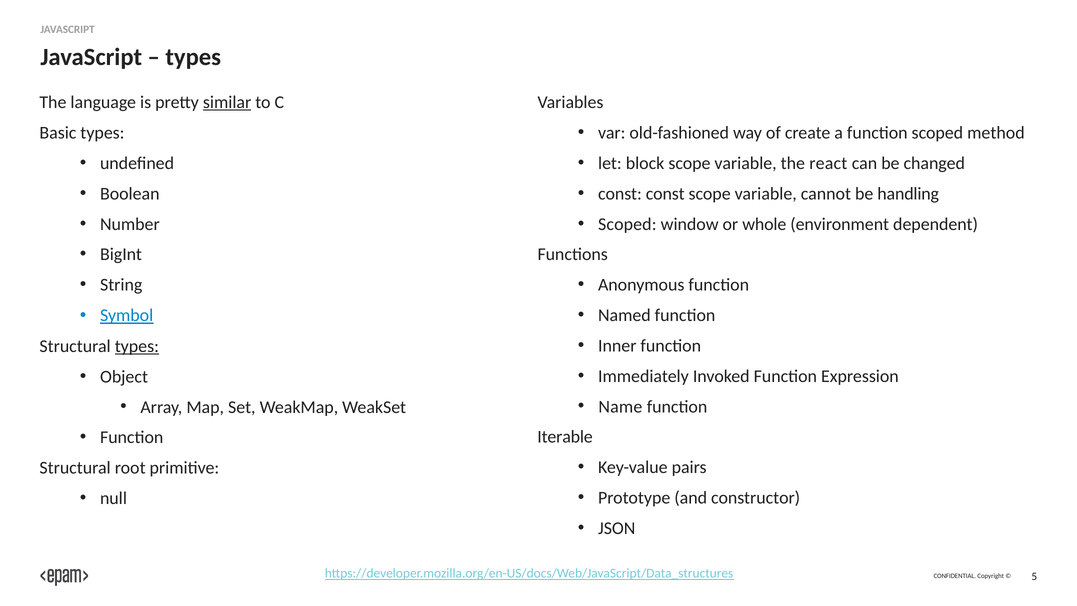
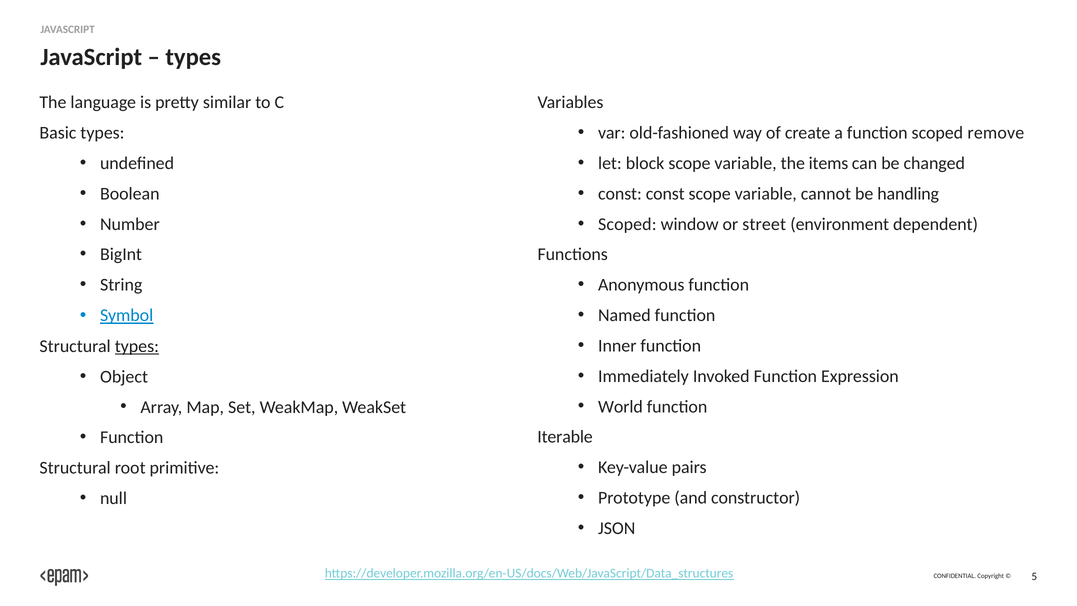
similar underline: present -> none
method: method -> remove
react: react -> items
whole: whole -> street
Name: Name -> World
